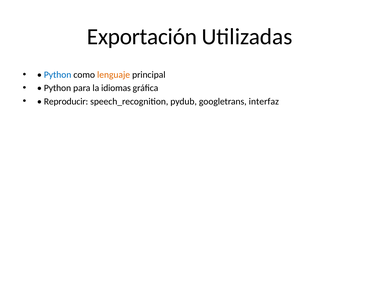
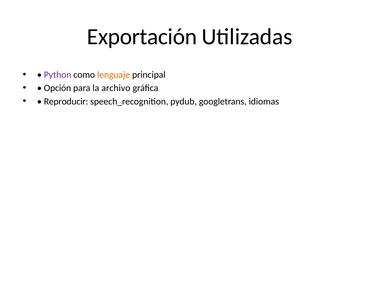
Python at (58, 75) colour: blue -> purple
Python at (57, 88): Python -> Opción
idiomas: idiomas -> archivo
interfaz: interfaz -> idiomas
